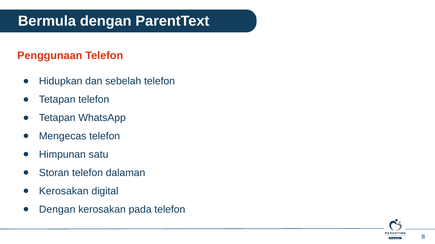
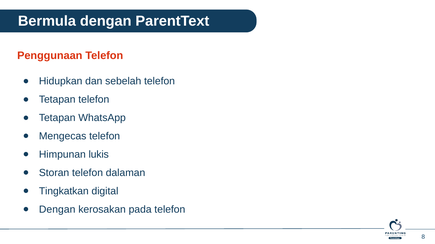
satu: satu -> lukis
Kerosakan at (64, 192): Kerosakan -> Tingkatkan
